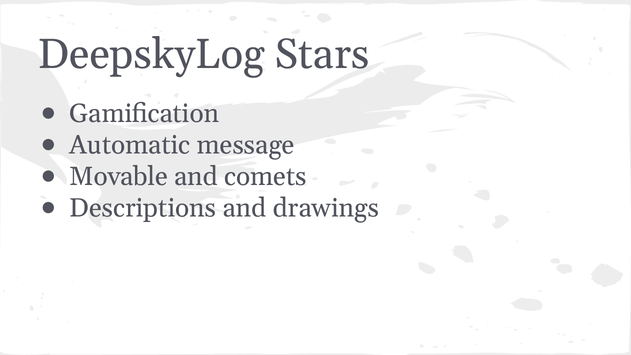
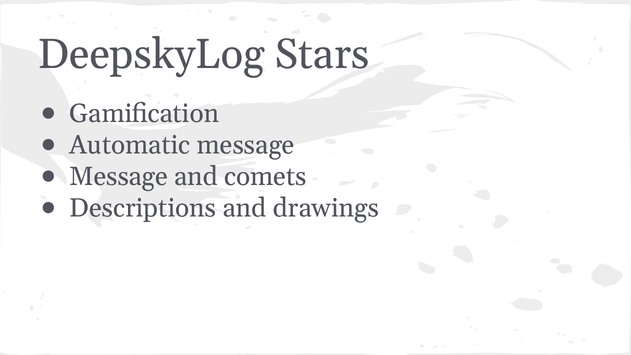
Movable at (119, 177): Movable -> Message
